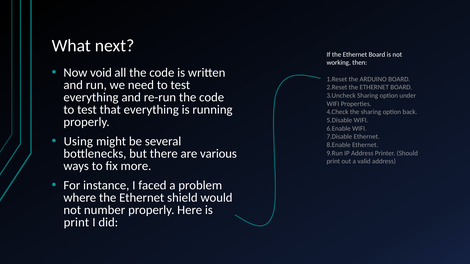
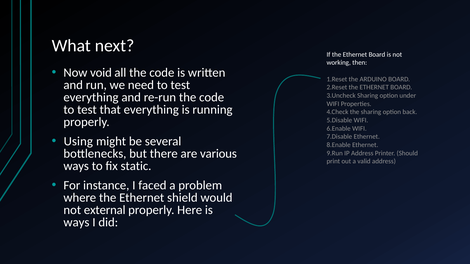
more: more -> static
number: number -> external
print at (76, 223): print -> ways
